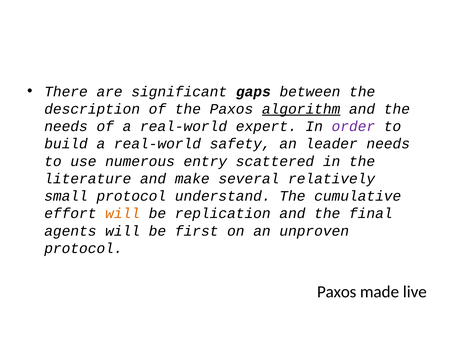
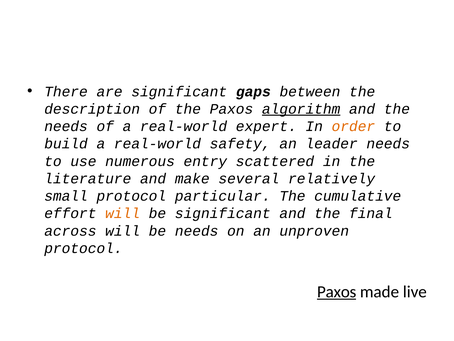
order colour: purple -> orange
understand: understand -> particular
be replication: replication -> significant
agents: agents -> across
be first: first -> needs
Paxos at (337, 292) underline: none -> present
